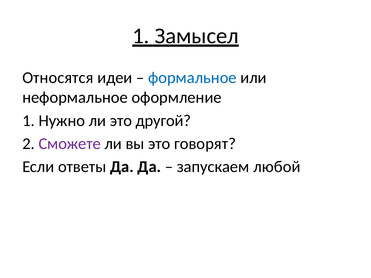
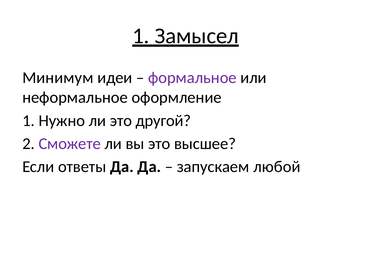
Относятся: Относятся -> Минимум
формальное colour: blue -> purple
говорят: говорят -> высшее
